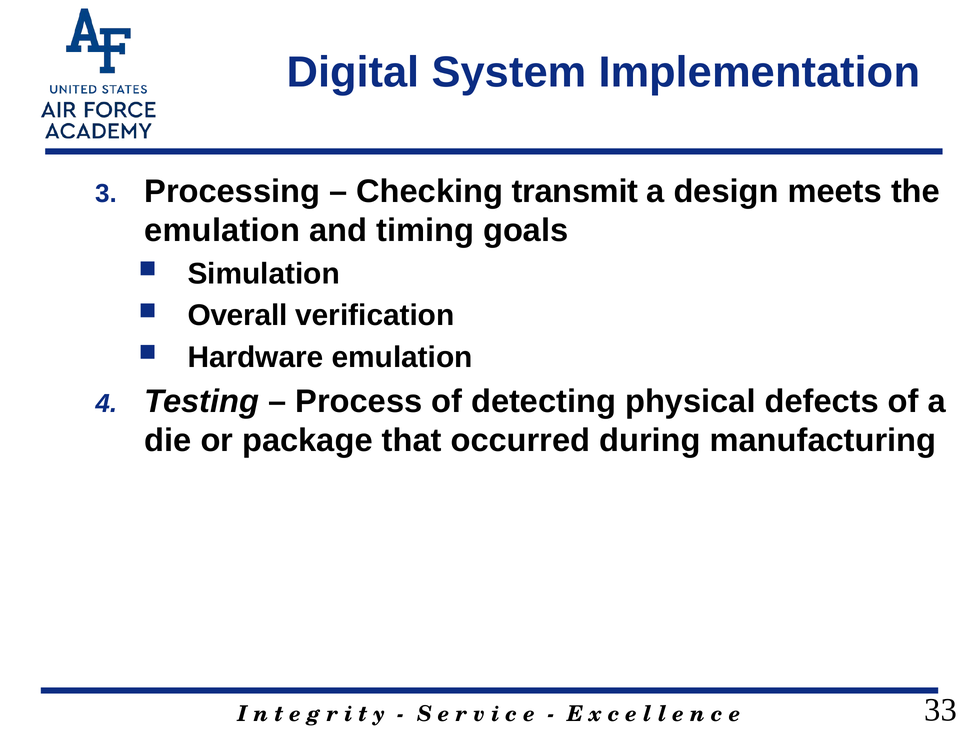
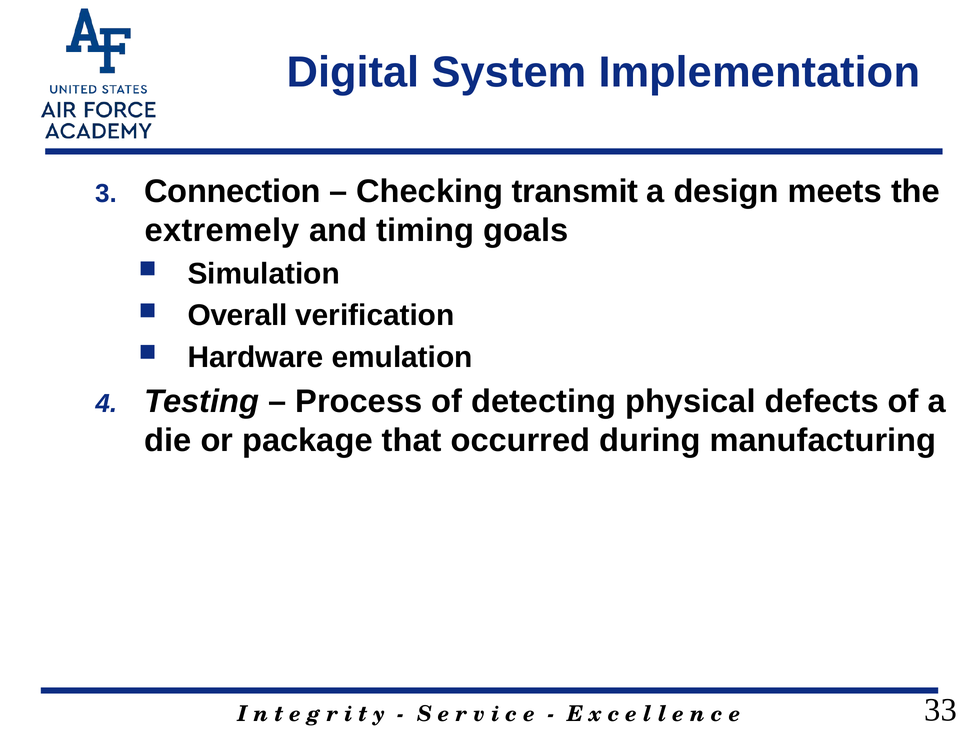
Processing: Processing -> Connection
emulation at (222, 230): emulation -> extremely
